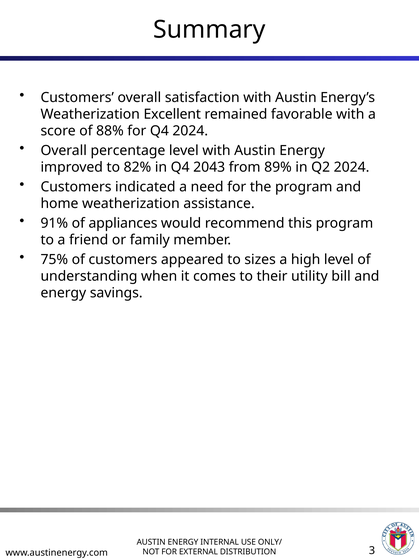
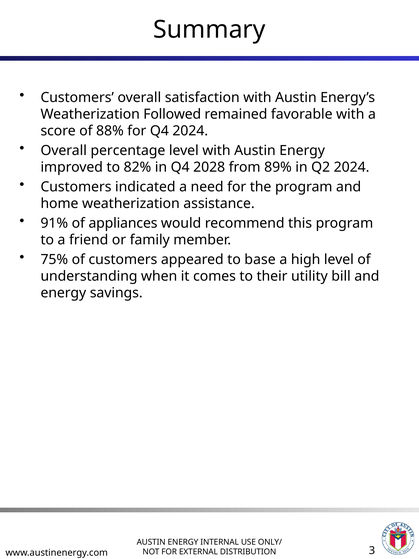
Excellent: Excellent -> Followed
2043: 2043 -> 2028
sizes: sizes -> base
